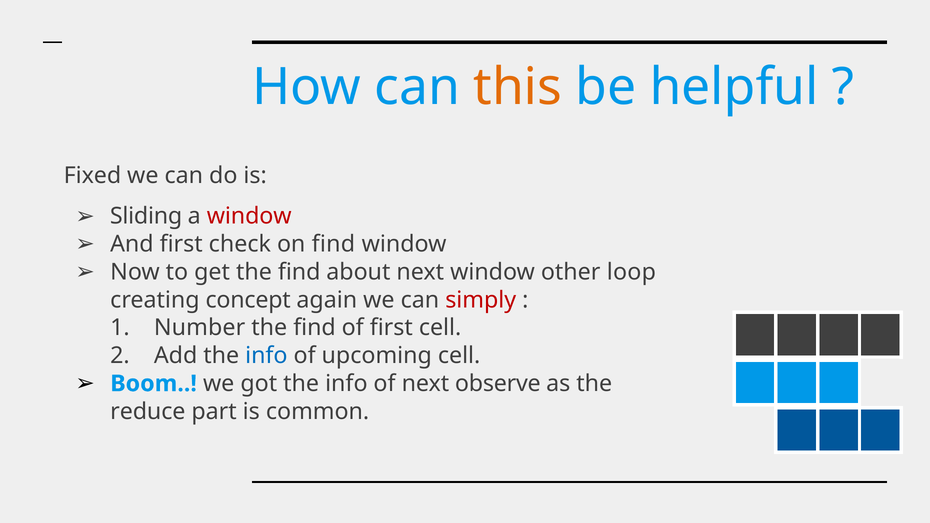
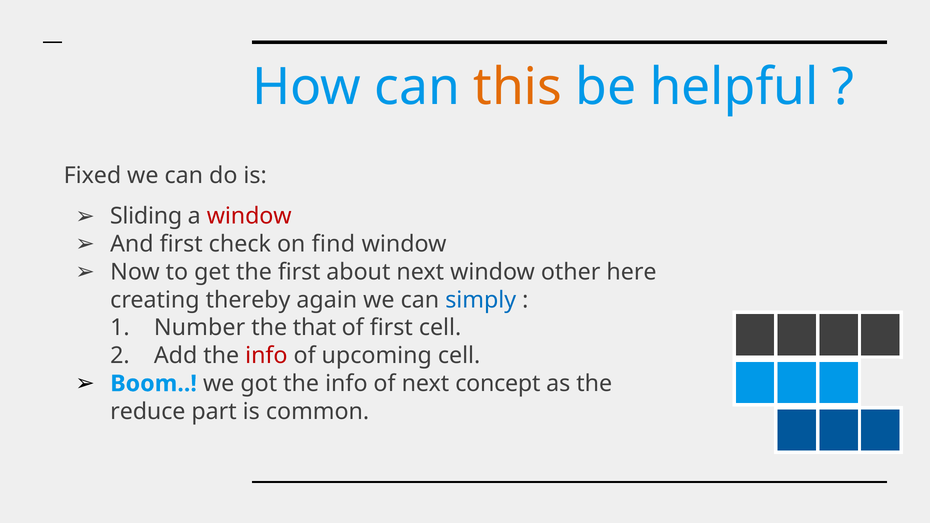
get the find: find -> first
loop: loop -> here
concept: concept -> thereby
simply colour: red -> blue
find at (315, 328): find -> that
info at (266, 356) colour: blue -> red
observe: observe -> concept
